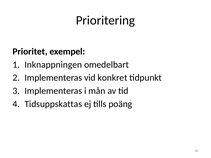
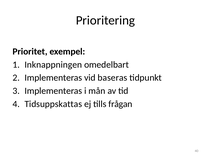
konkret: konkret -> baseras
poäng: poäng -> frågan
